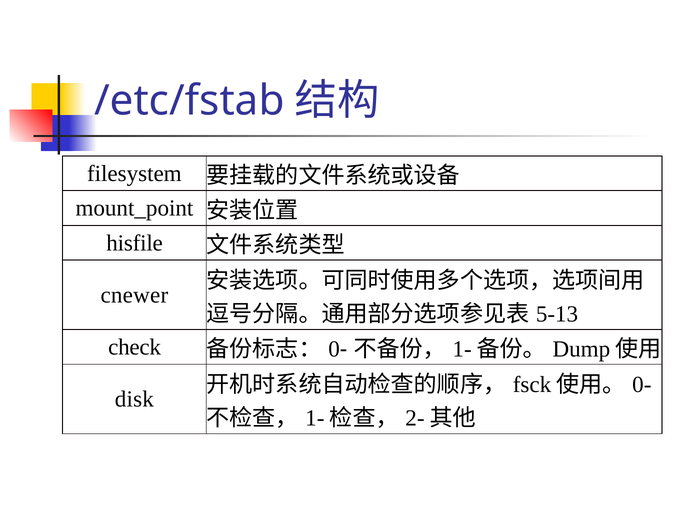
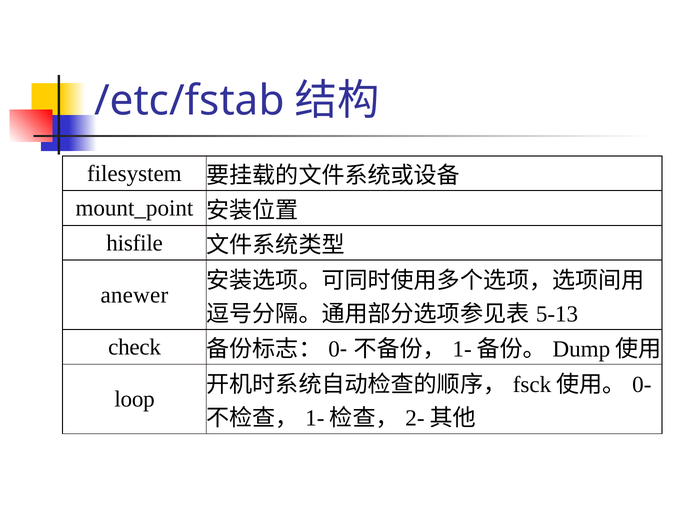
cnewer: cnewer -> anewer
disk: disk -> loop
